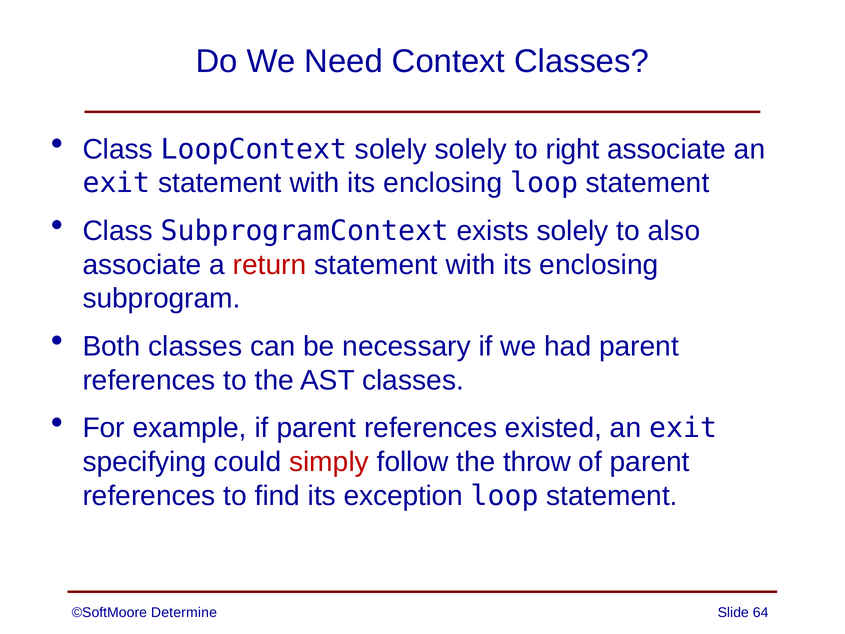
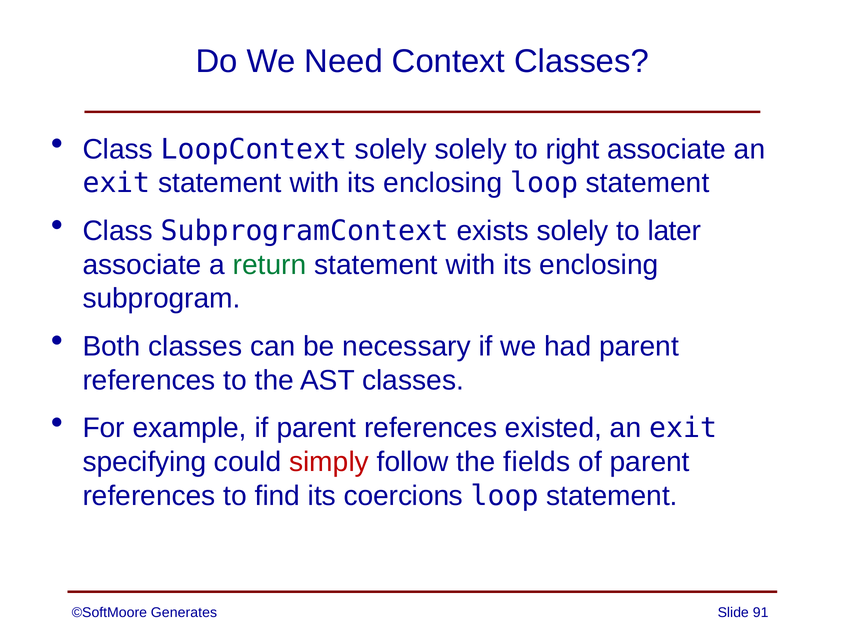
also: also -> later
return colour: red -> green
throw: throw -> fields
exception: exception -> coercions
Determine: Determine -> Generates
64: 64 -> 91
